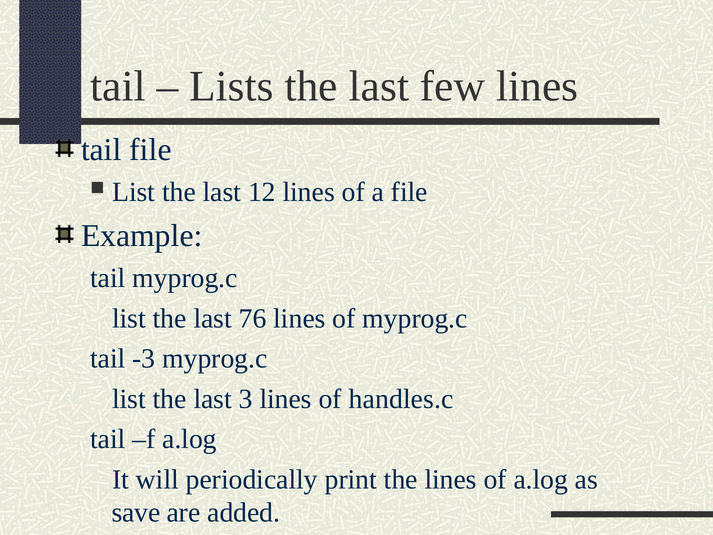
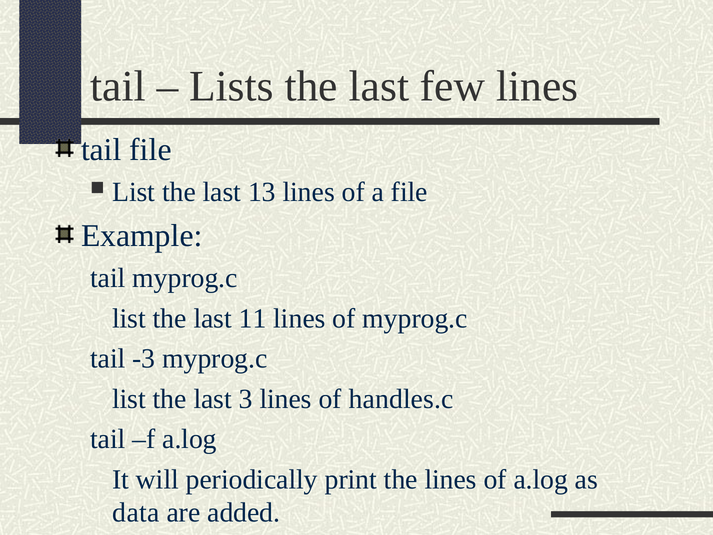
12: 12 -> 13
76: 76 -> 11
save: save -> data
